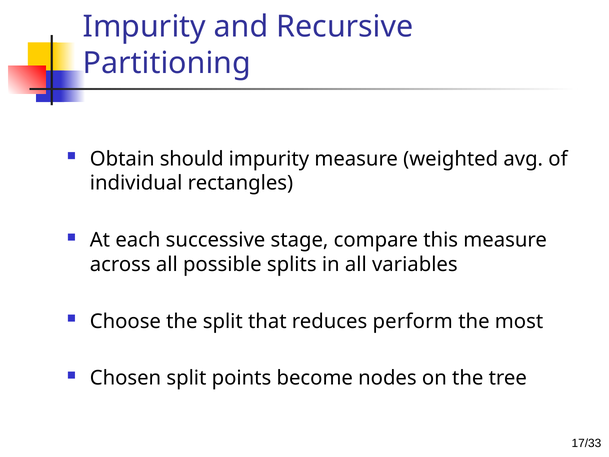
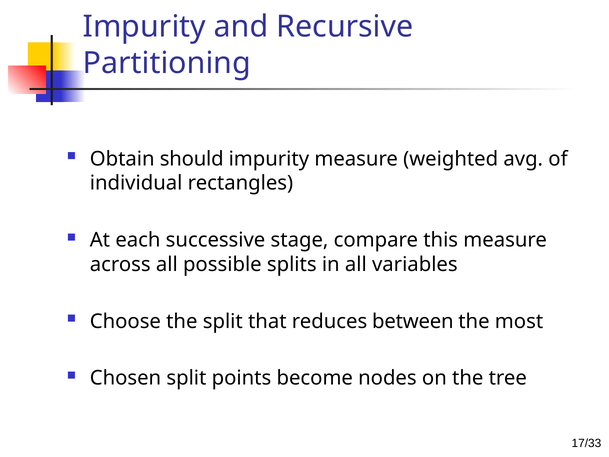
perform: perform -> between
